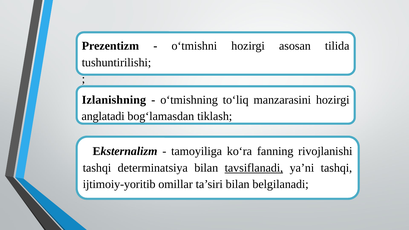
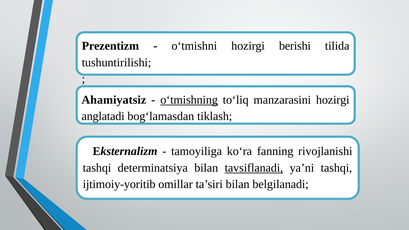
asosan: asosan -> berishi
Izlanishning: Izlanishning -> Ahamiyatsiz
o‘tmishning underline: none -> present
